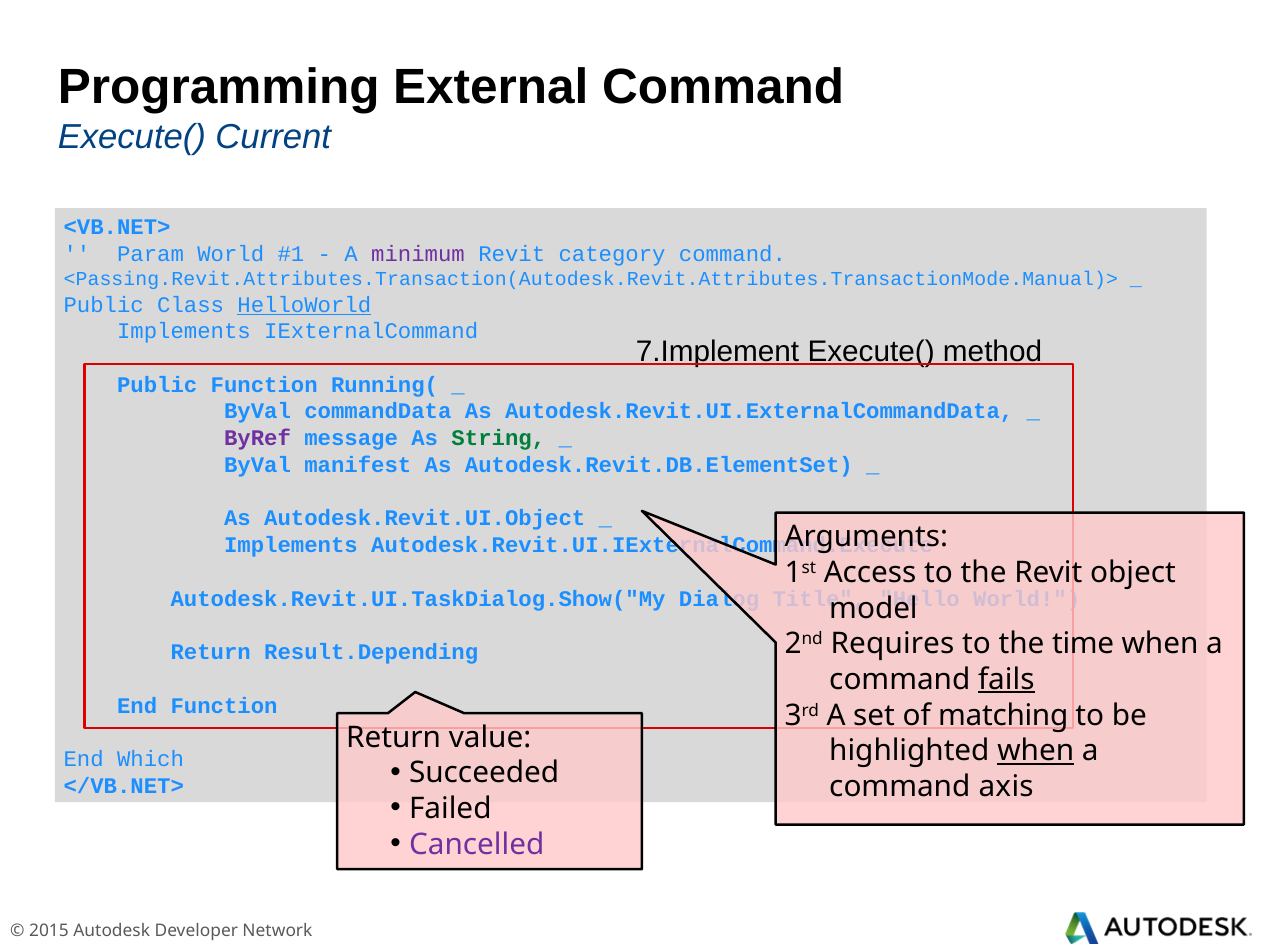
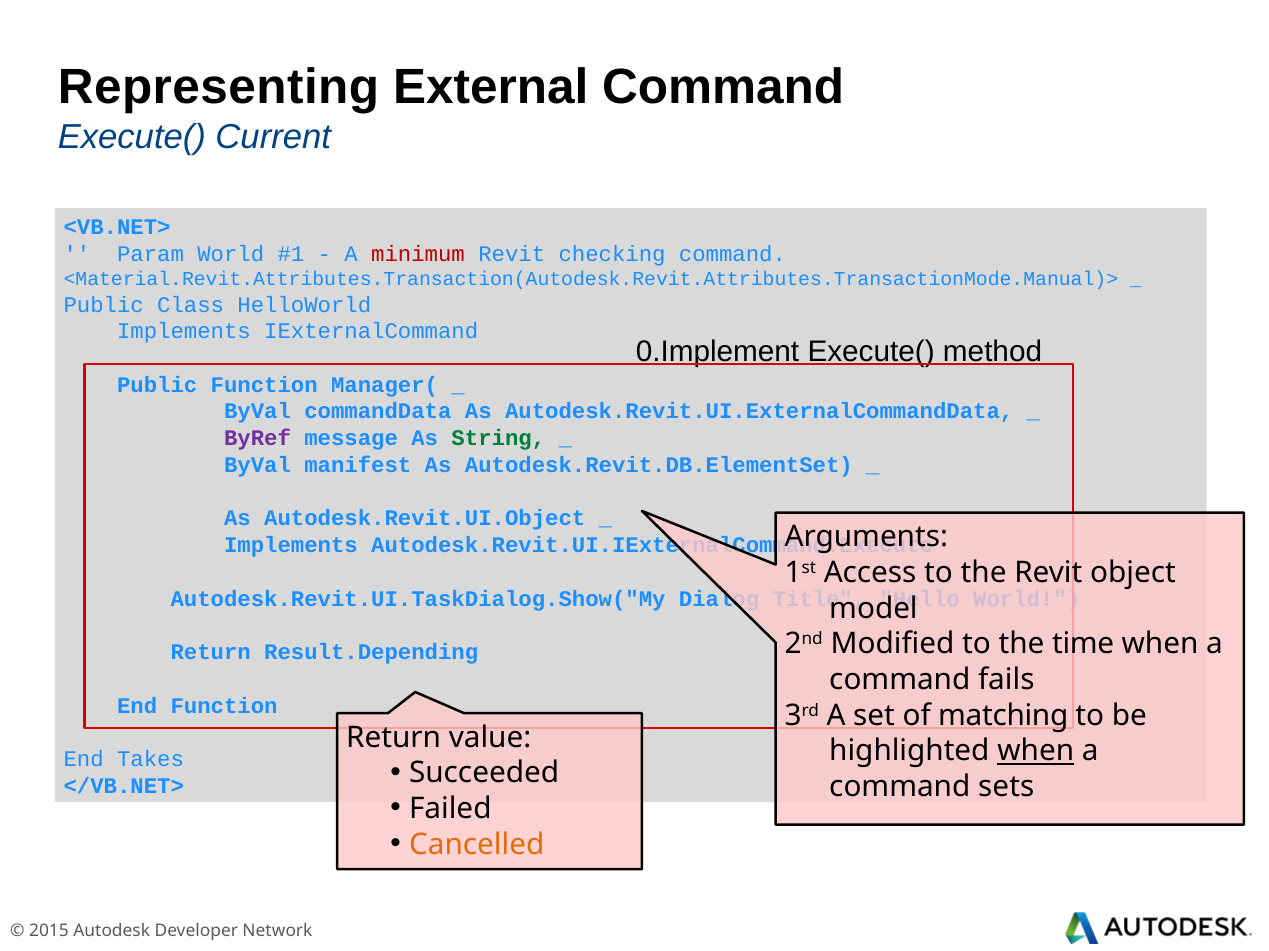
Programming at (219, 87): Programming -> Representing
minimum colour: purple -> red
category: category -> checking
<Passing.Revit.Attributes.Transaction(Autodesk.Revit.Attributes.TransactionMode.Manual)>: <Passing.Revit.Attributes.Transaction(Autodesk.Revit.Attributes.TransactionMode.Manual)> -> <Material.Revit.Attributes.Transaction(Autodesk.Revit.Attributes.TransactionMode.Manual)>
HelloWorld underline: present -> none
7.Implement: 7.Implement -> 0.Implement
Running(: Running( -> Manager(
Requires: Requires -> Modified
fails underline: present -> none
Which: Which -> Takes
axis: axis -> sets
Cancelled colour: purple -> orange
